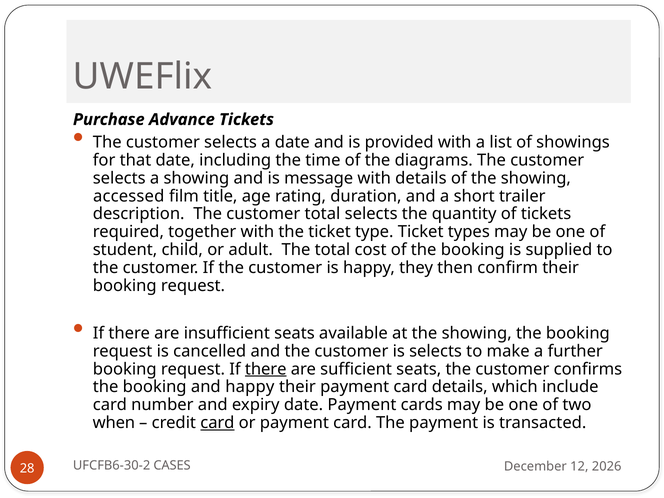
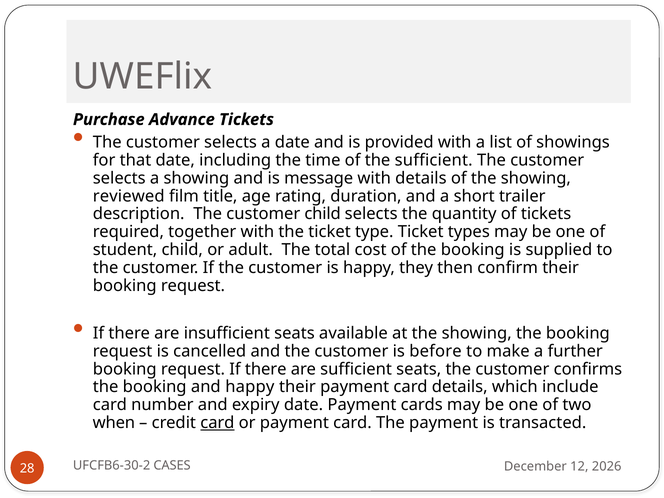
the diagrams: diagrams -> sufficient
accessed: accessed -> reviewed
customer total: total -> child
is selects: selects -> before
there at (266, 369) underline: present -> none
